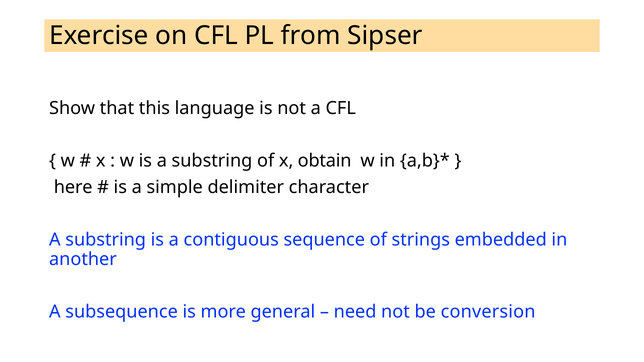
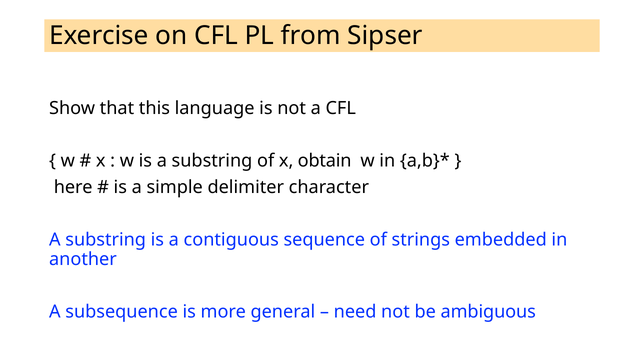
conversion: conversion -> ambiguous
